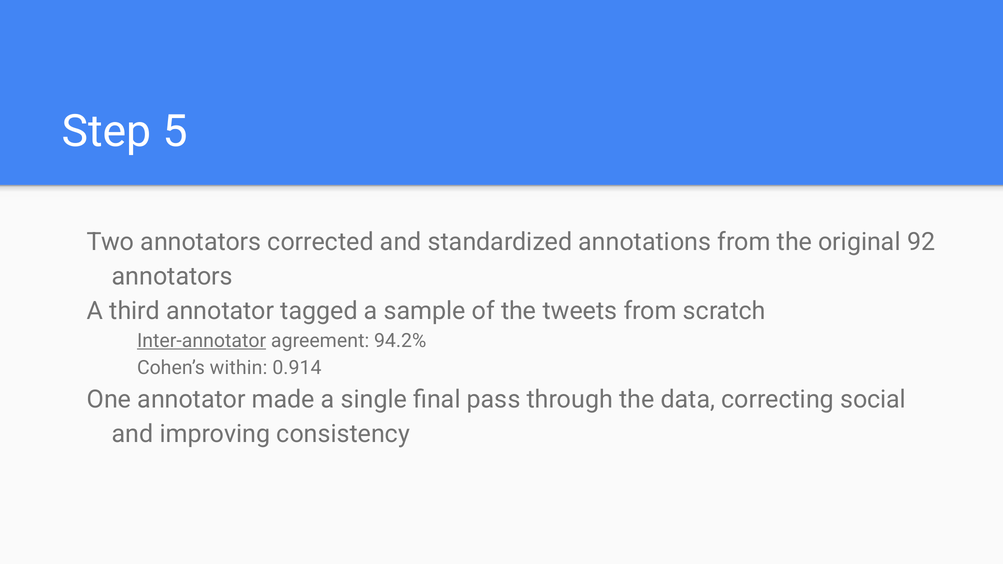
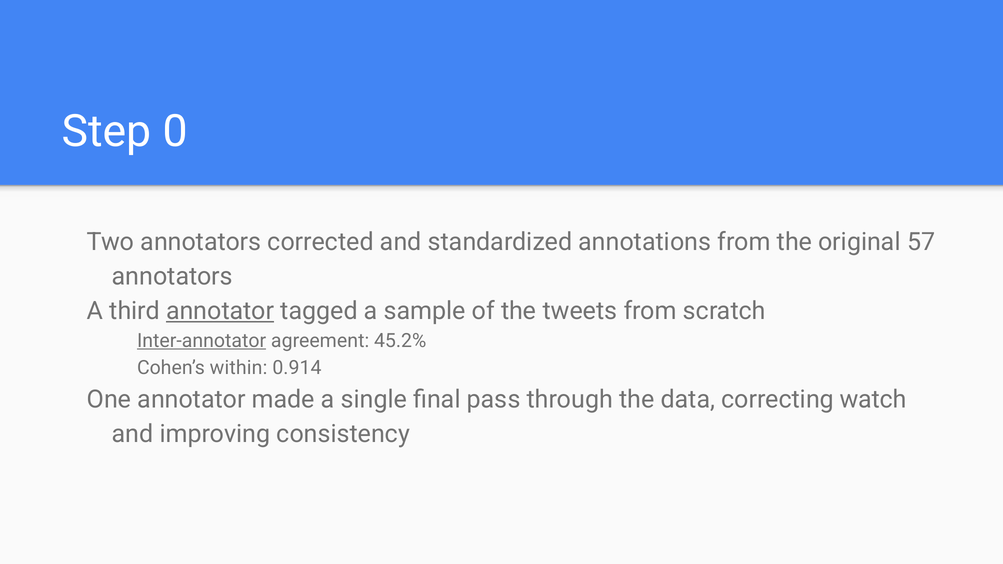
5: 5 -> 0
92: 92 -> 57
annotator at (220, 311) underline: none -> present
94.2%: 94.2% -> 45.2%
social: social -> watch
